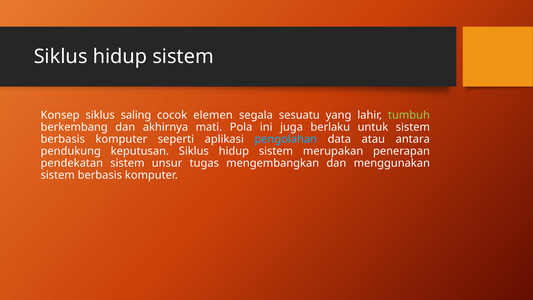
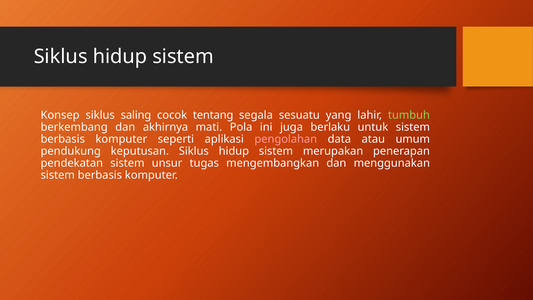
elemen: elemen -> tentang
pengolahan colour: light blue -> pink
antara: antara -> umum
